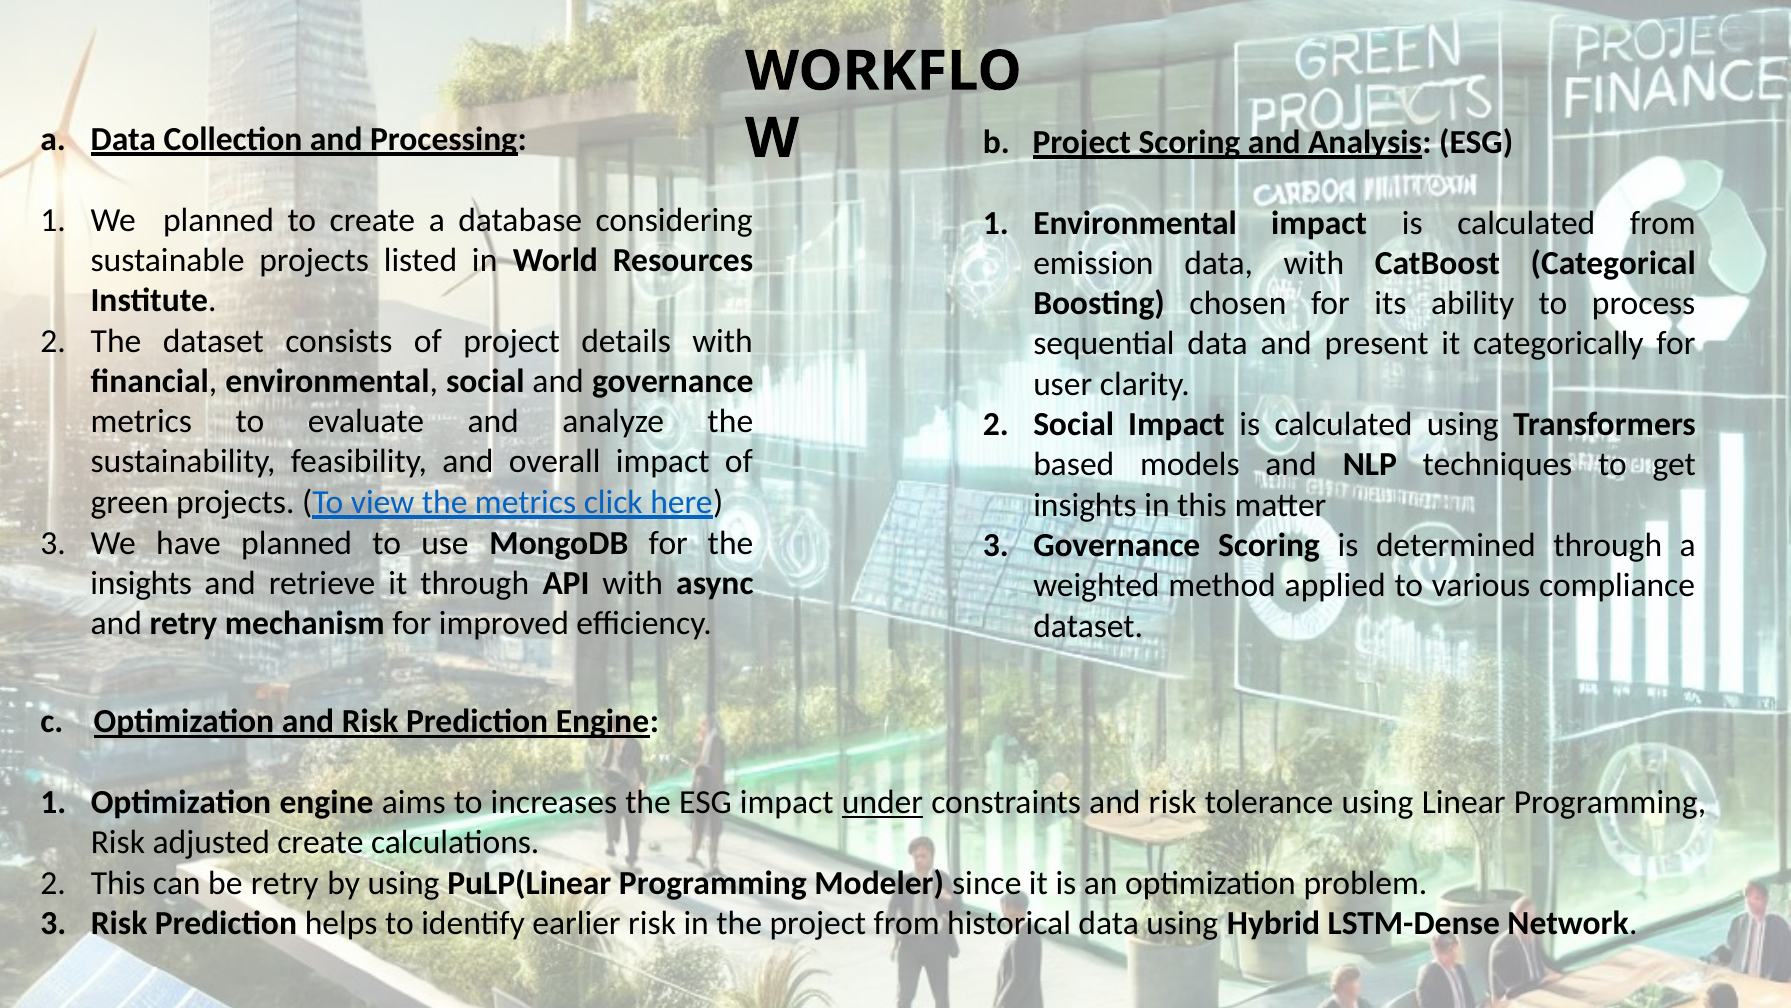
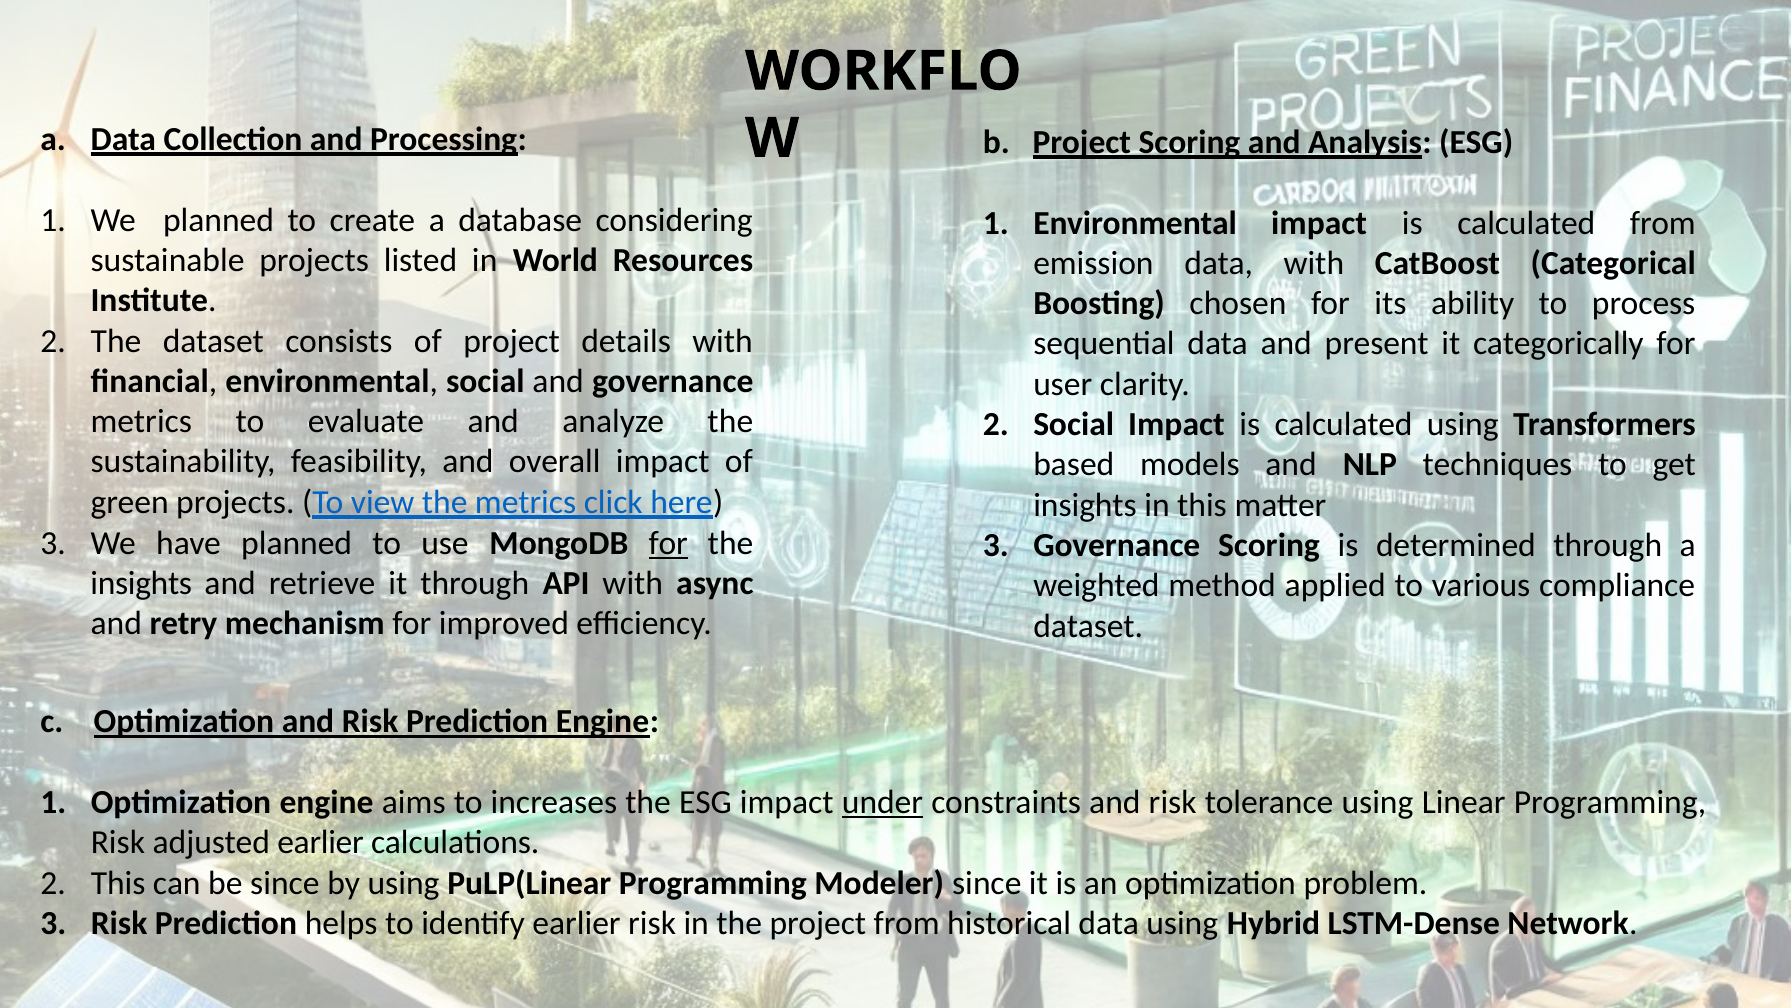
for at (668, 543) underline: none -> present
adjusted create: create -> earlier
be retry: retry -> since
